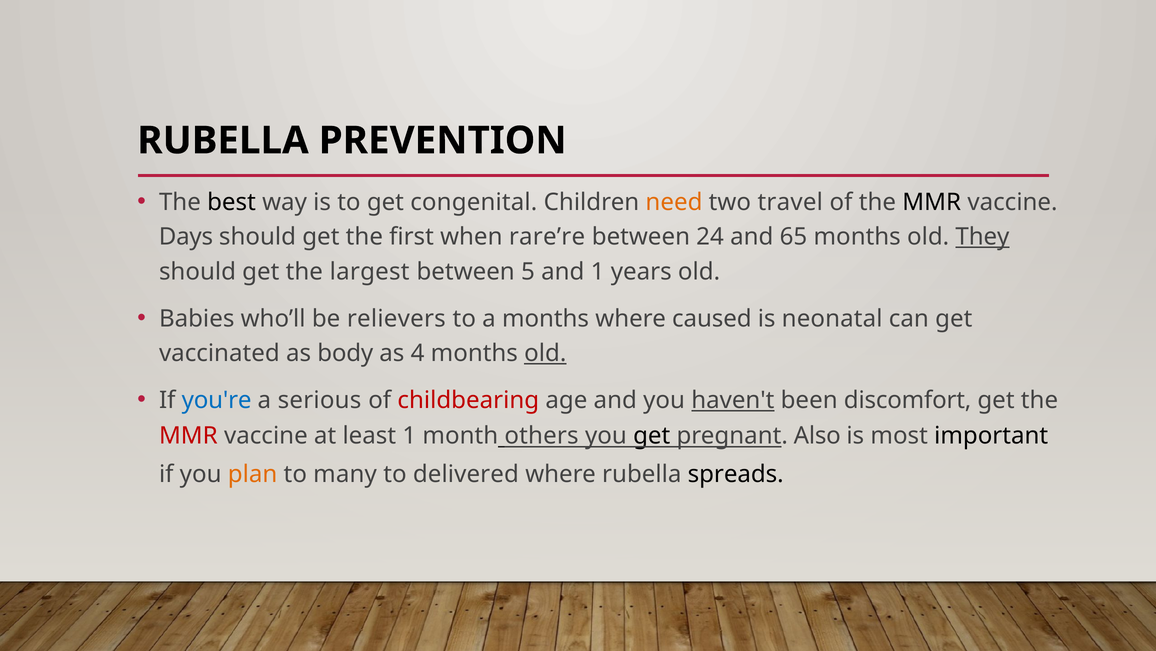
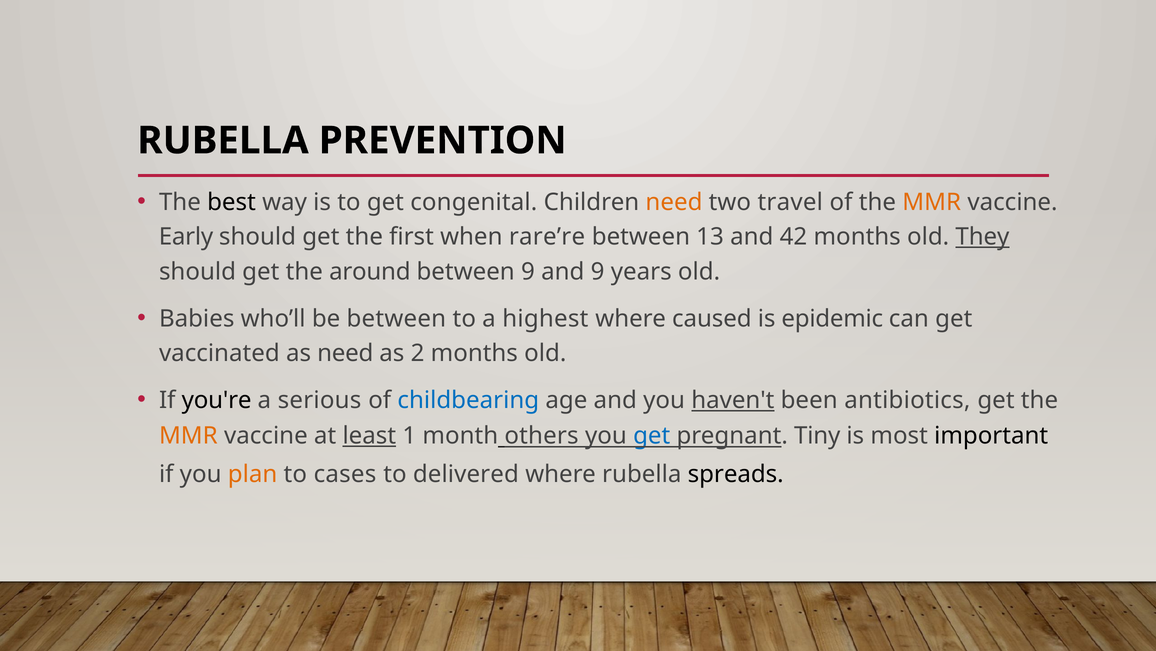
MMR at (932, 202) colour: black -> orange
Days: Days -> Early
24: 24 -> 13
65: 65 -> 42
largest: largest -> around
between 5: 5 -> 9
and 1: 1 -> 9
be relievers: relievers -> between
a months: months -> highest
neonatal: neonatal -> epidemic
as body: body -> need
4: 4 -> 2
old at (545, 353) underline: present -> none
you're colour: blue -> black
childbearing colour: red -> blue
discomfort: discomfort -> antibiotics
MMR at (188, 435) colour: red -> orange
least underline: none -> present
get at (652, 435) colour: black -> blue
Also: Also -> Tiny
many: many -> cases
